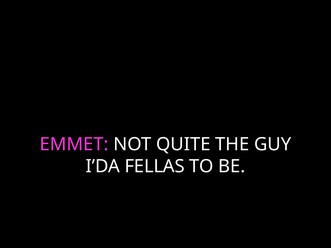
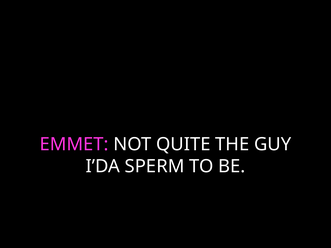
FELLAS: FELLAS -> SPERM
